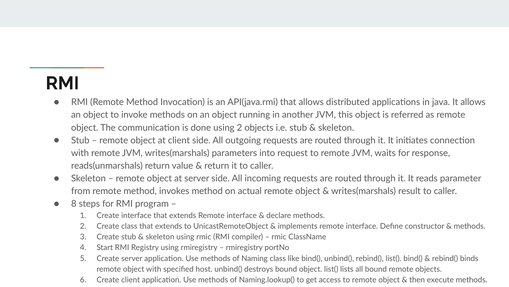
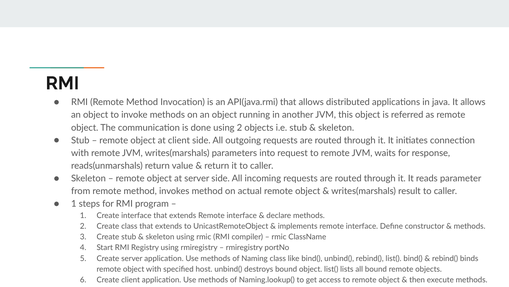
8 at (74, 203): 8 -> 1
